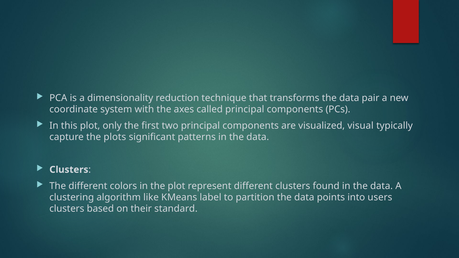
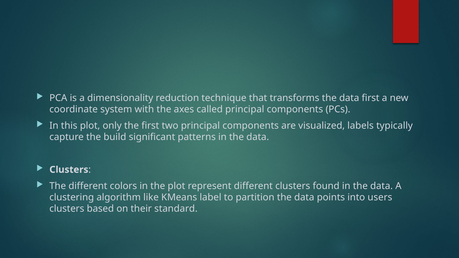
data pair: pair -> first
visual: visual -> labels
plots: plots -> build
